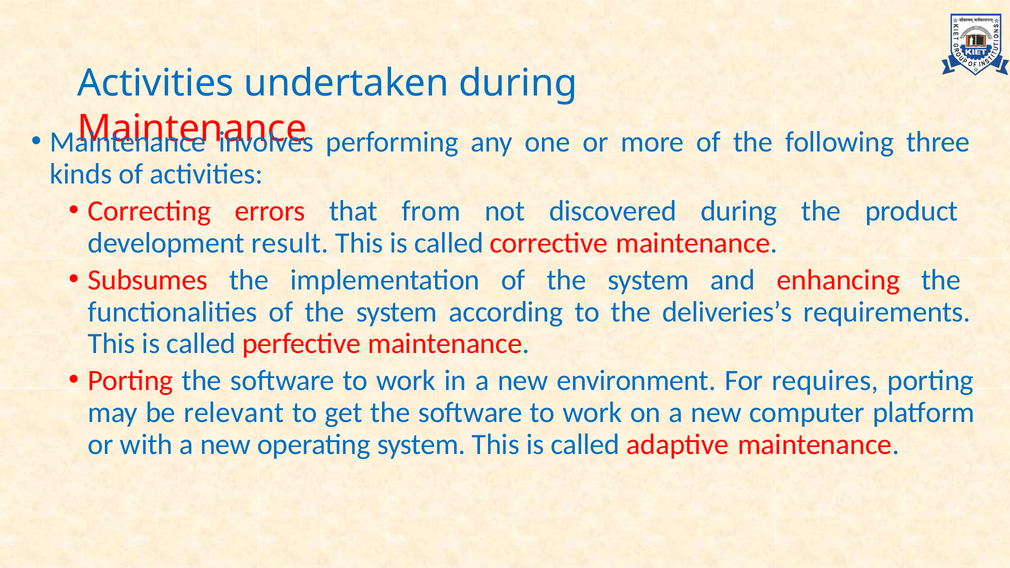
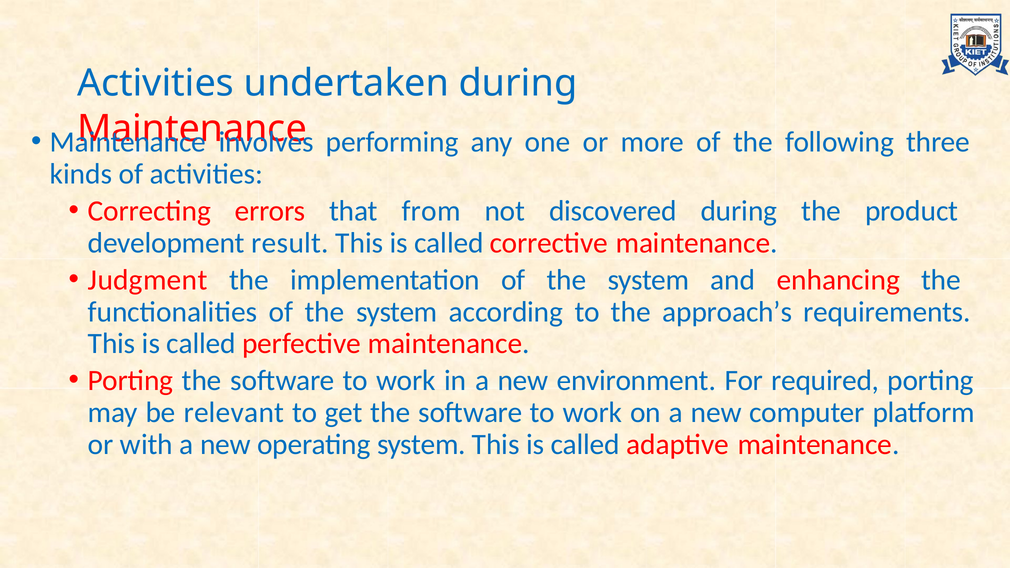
Subsumes: Subsumes -> Judgment
deliveries’s: deliveries’s -> approach’s
requires: requires -> required
